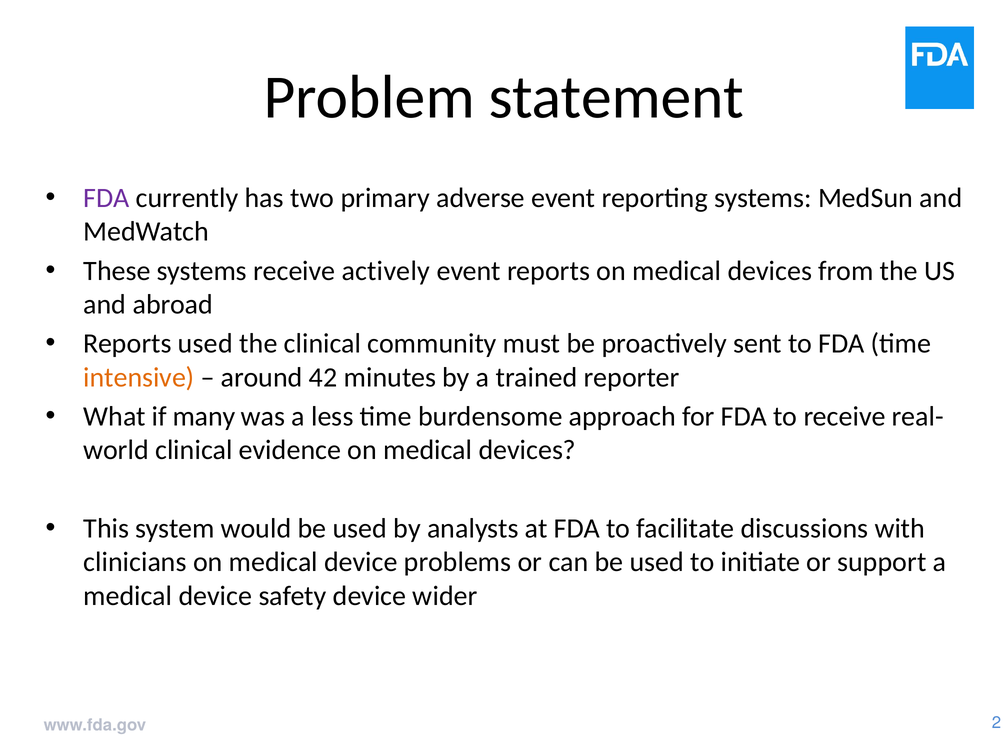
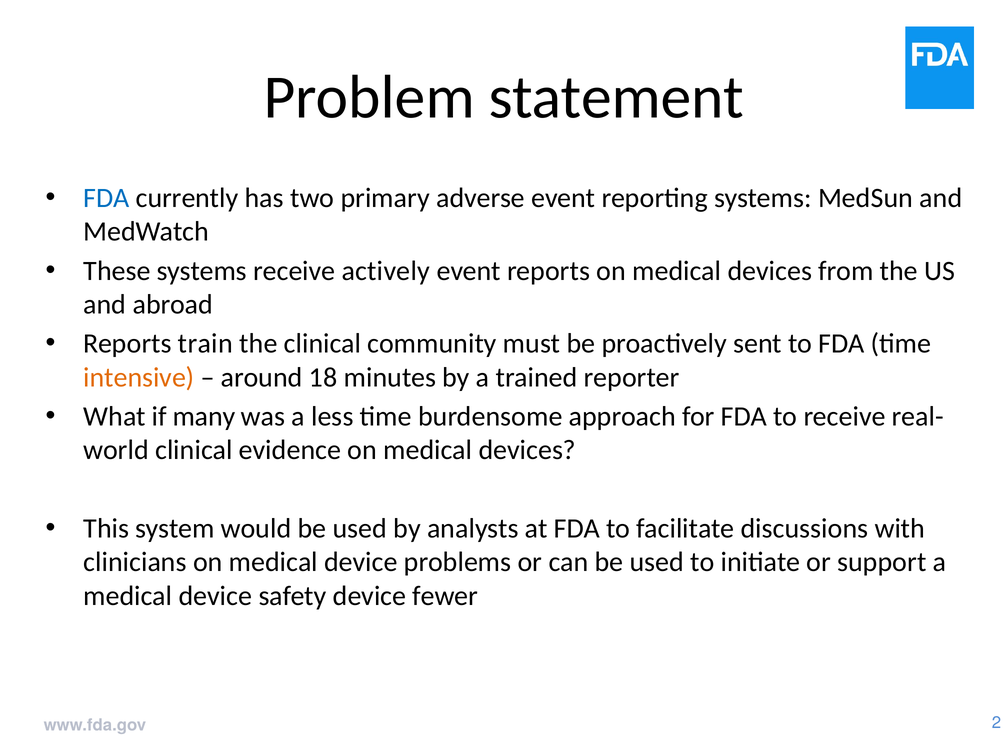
FDA at (106, 198) colour: purple -> blue
Reports used: used -> train
42: 42 -> 18
wider: wider -> fewer
